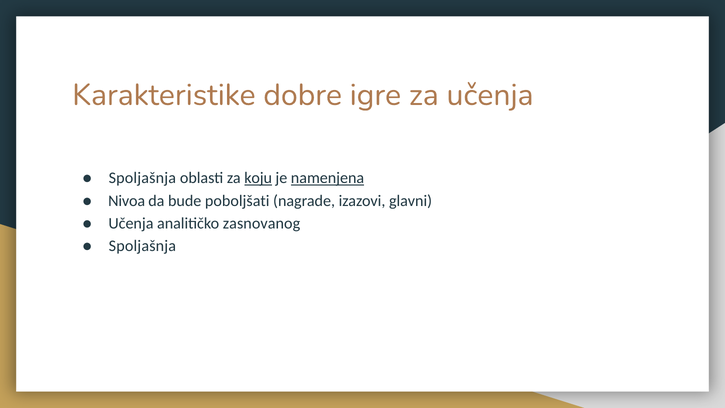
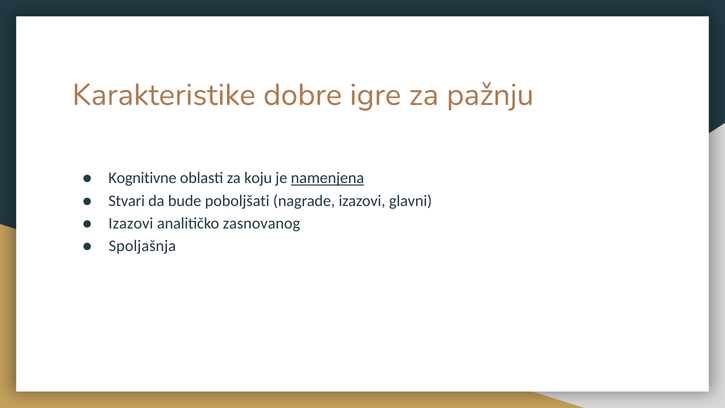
za učenja: učenja -> pažnju
Spoljašnja at (142, 178): Spoljašnja -> Kognitivne
koju underline: present -> none
Nivoa: Nivoa -> Stvari
Učenja at (131, 223): Učenja -> Izazovi
